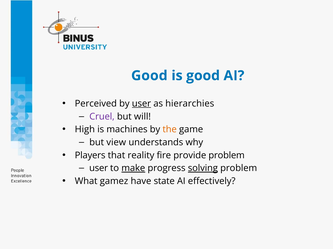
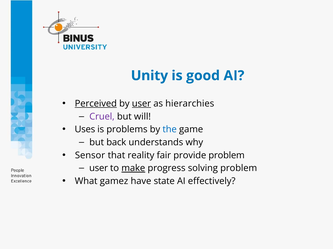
Good at (149, 76): Good -> Unity
Perceived underline: none -> present
High: High -> Uses
machines: machines -> problems
the colour: orange -> blue
view: view -> back
Players: Players -> Sensor
fire: fire -> fair
solving underline: present -> none
